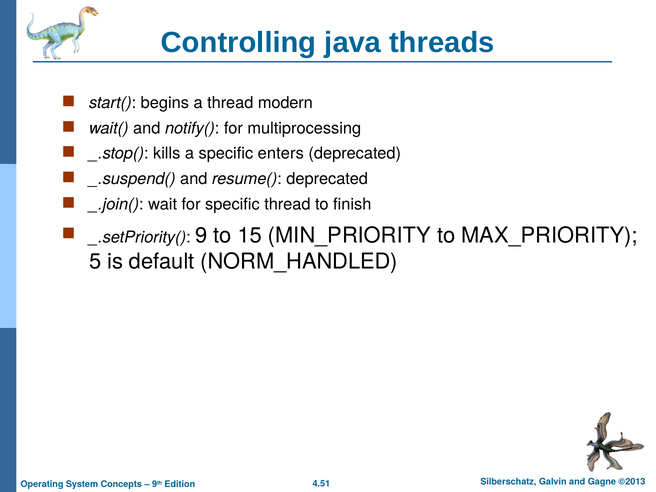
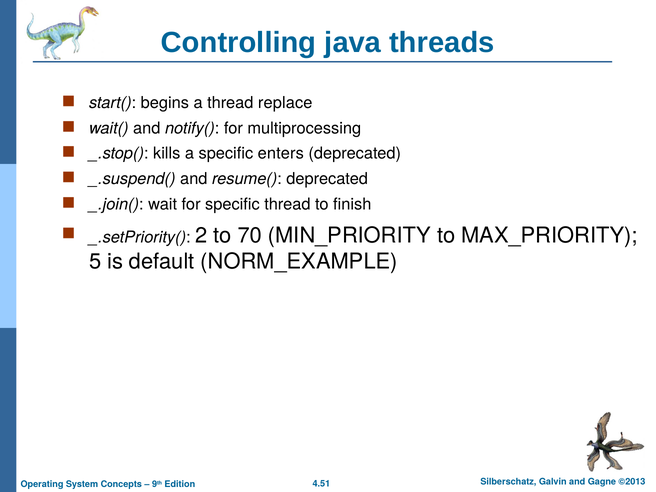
modern: modern -> replace
9: 9 -> 2
15: 15 -> 70
NORM_HANDLED: NORM_HANDLED -> NORM_EXAMPLE
